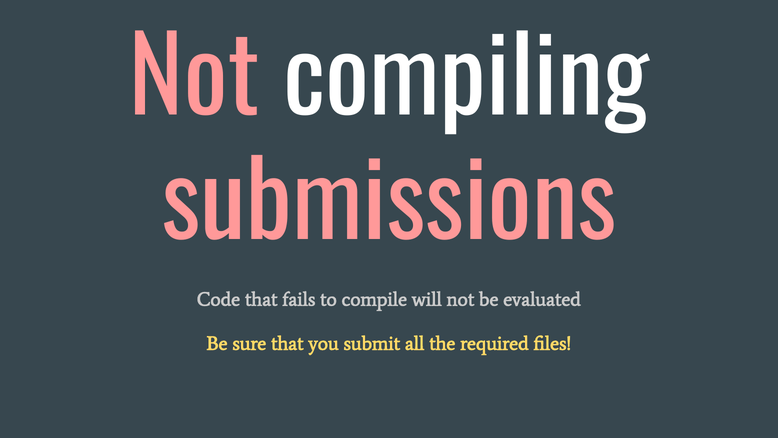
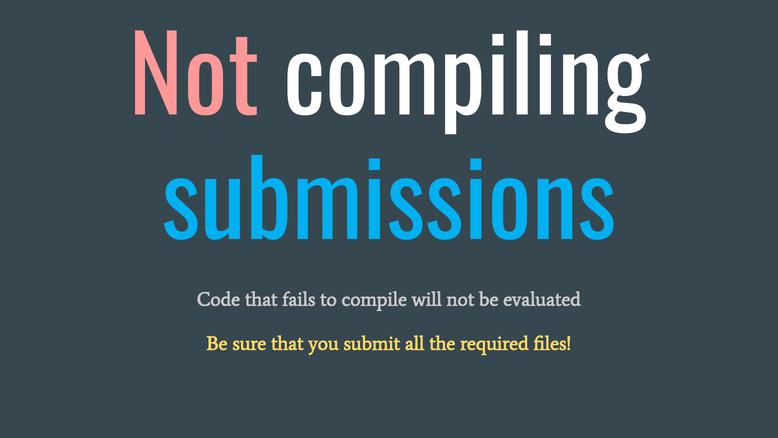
submissions colour: pink -> light blue
